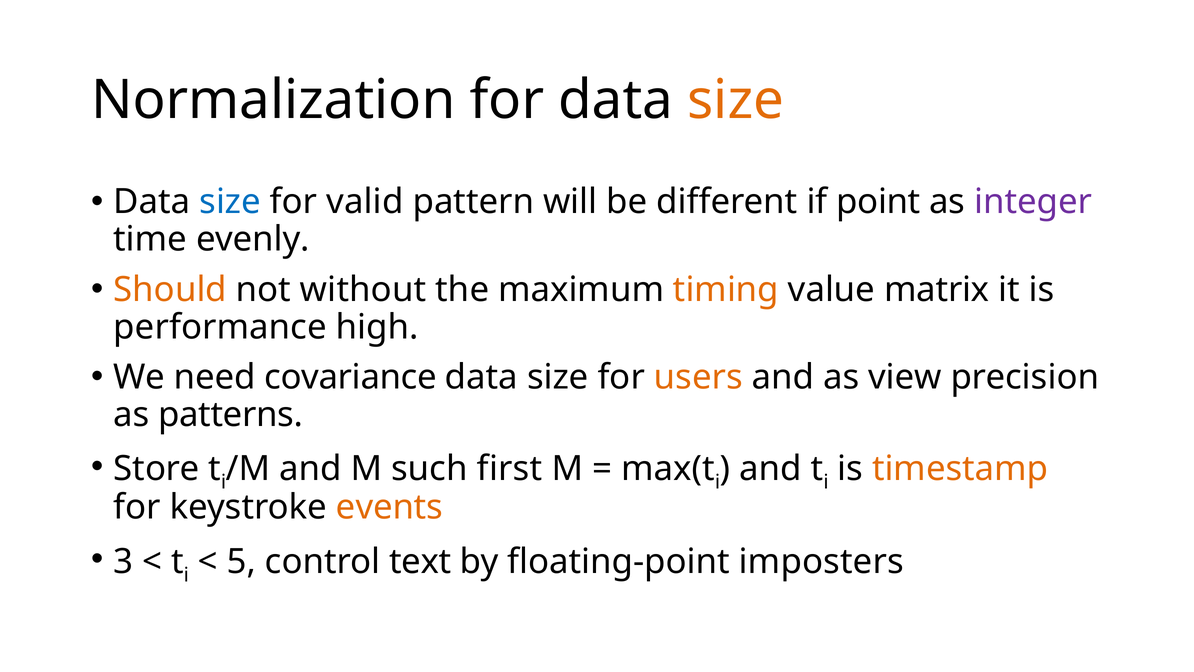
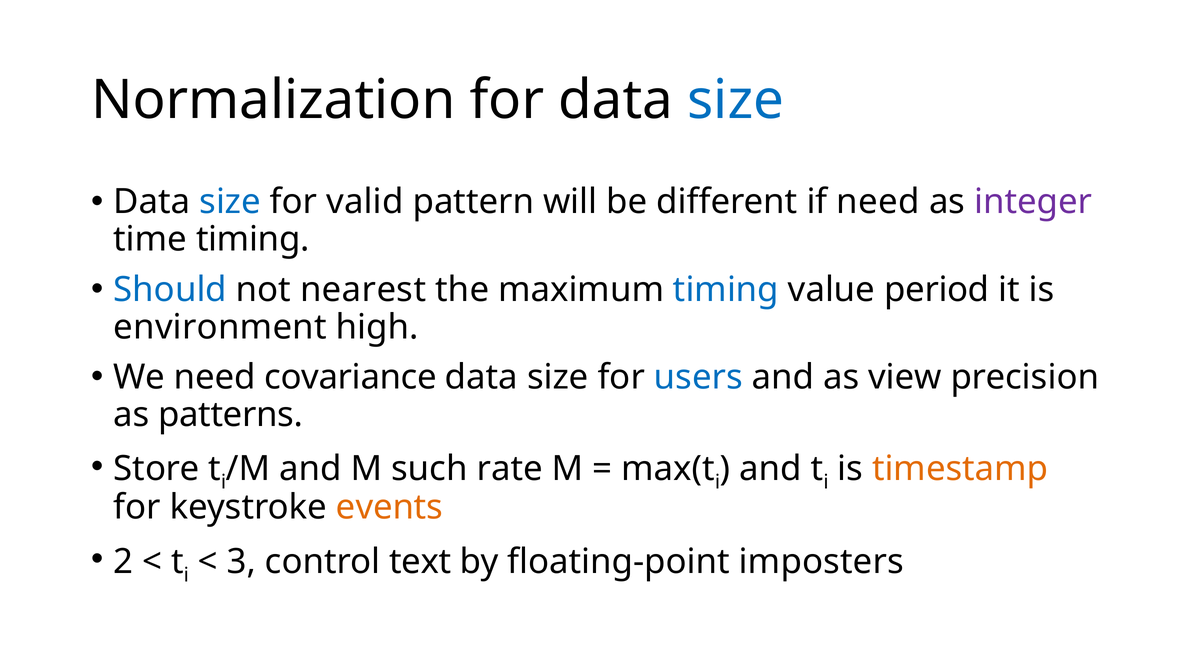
size at (736, 100) colour: orange -> blue
if point: point -> need
time evenly: evenly -> timing
Should colour: orange -> blue
without: without -> nearest
timing at (726, 289) colour: orange -> blue
matrix: matrix -> period
performance: performance -> environment
users colour: orange -> blue
first: first -> rate
3: 3 -> 2
5: 5 -> 3
